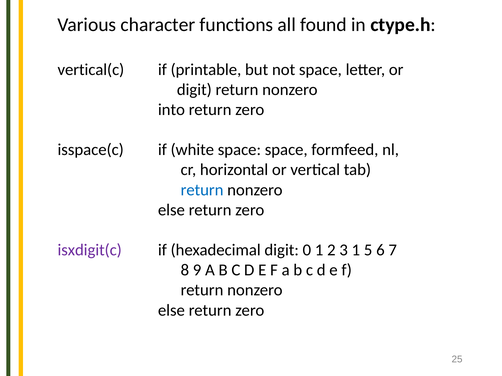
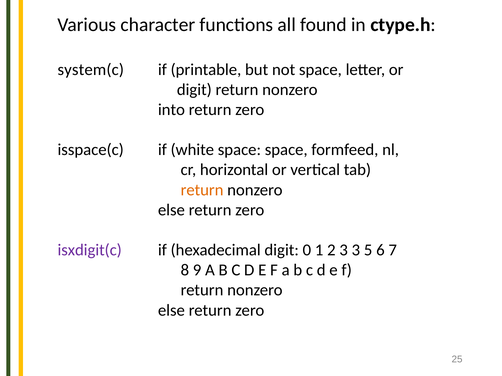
vertical(c: vertical(c -> system(c
return at (202, 190) colour: blue -> orange
3 1: 1 -> 3
